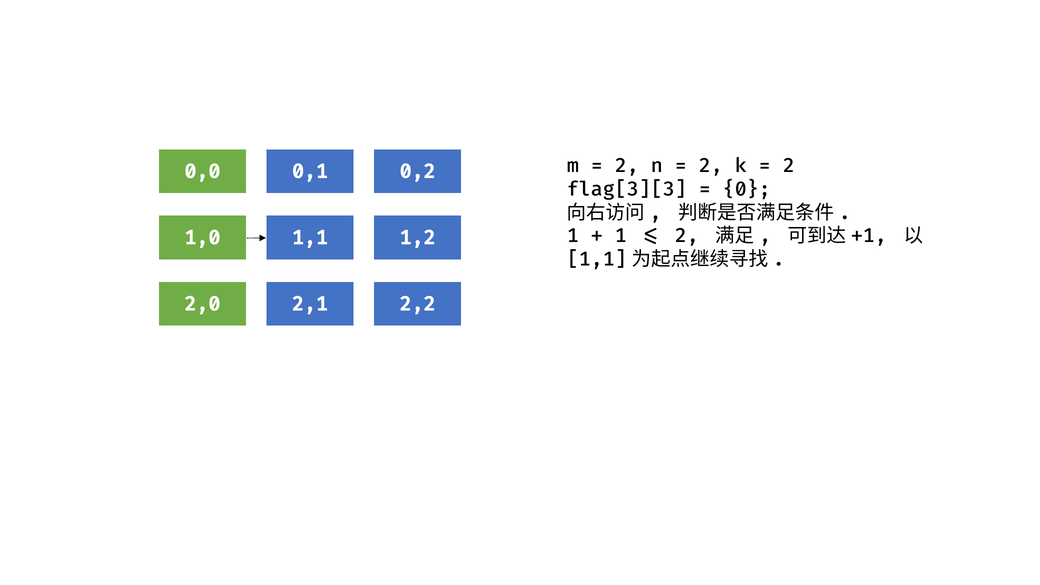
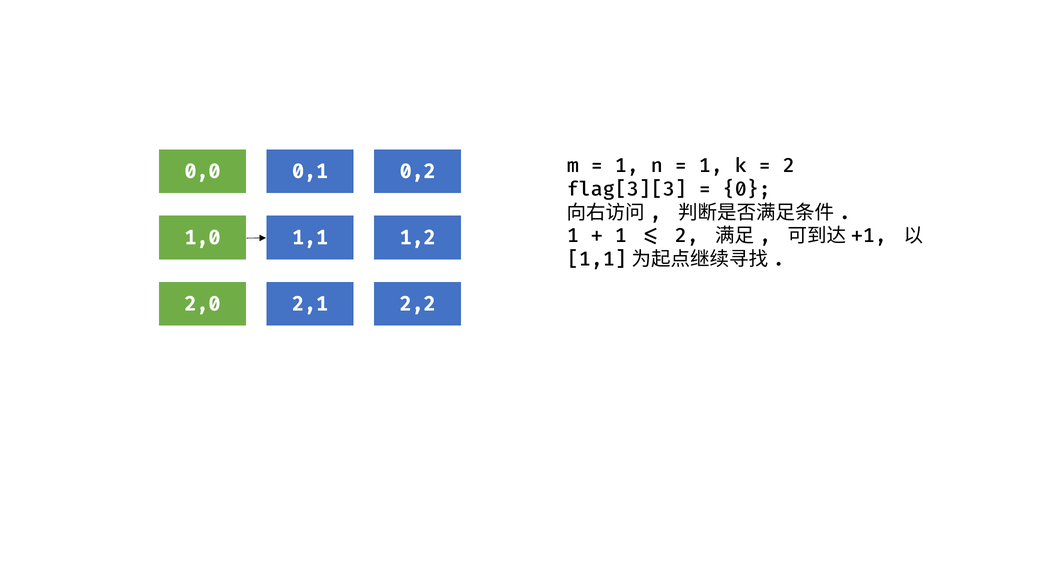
2 at (627, 166): 2 -> 1
2 at (711, 166): 2 -> 1
